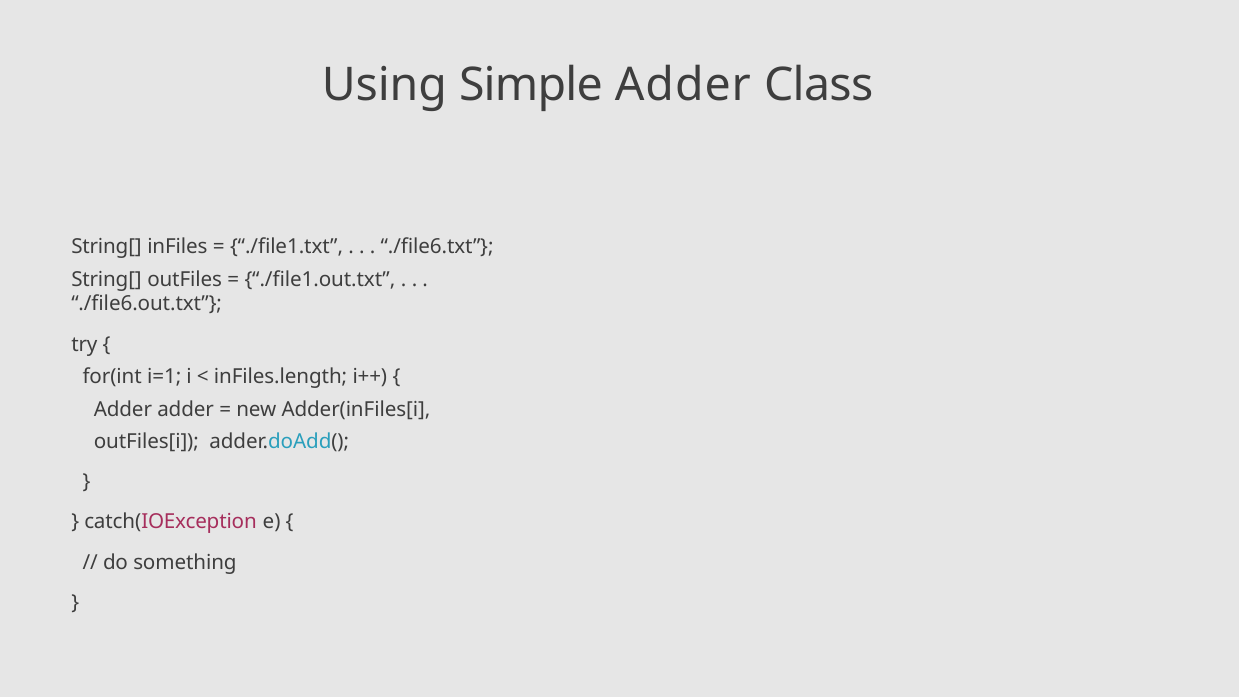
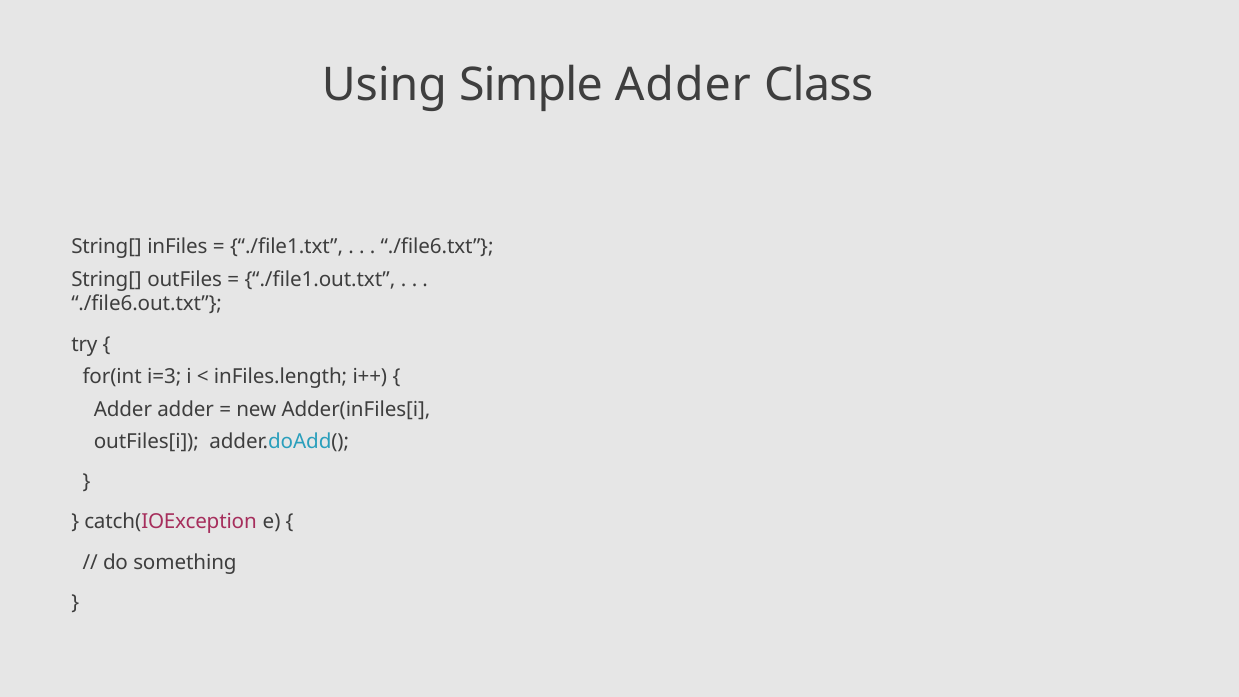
i=1: i=1 -> i=3
